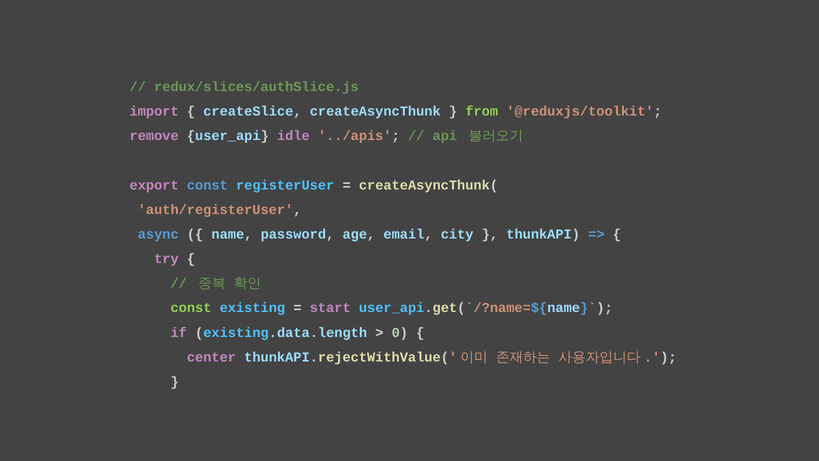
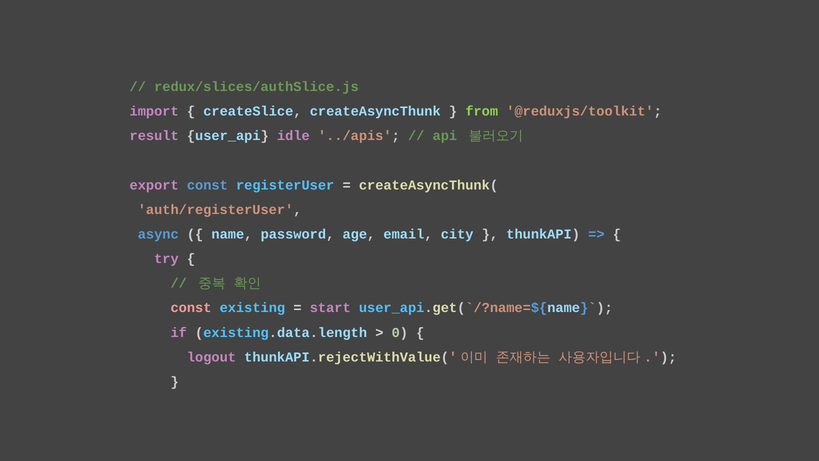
remove: remove -> result
const at (191, 308) colour: light green -> pink
center: center -> logout
